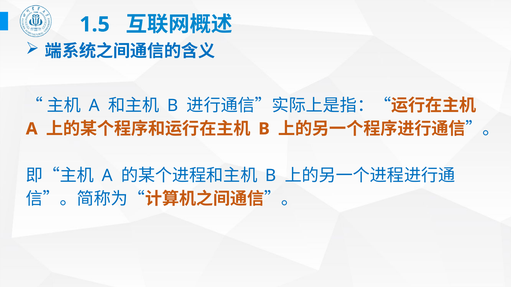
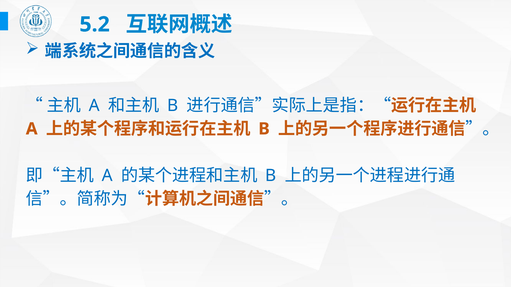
1.5: 1.5 -> 5.2
